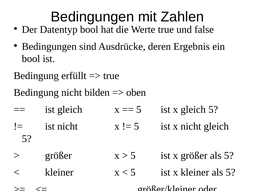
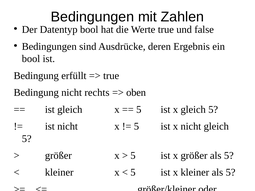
bilden: bilden -> rechts
